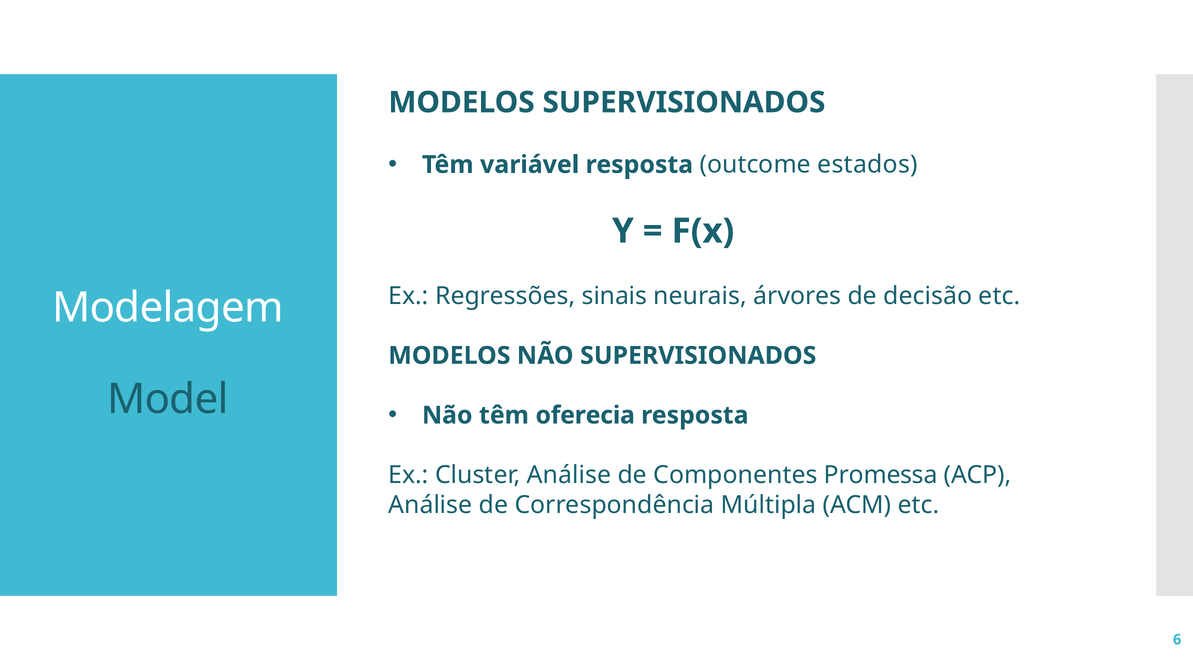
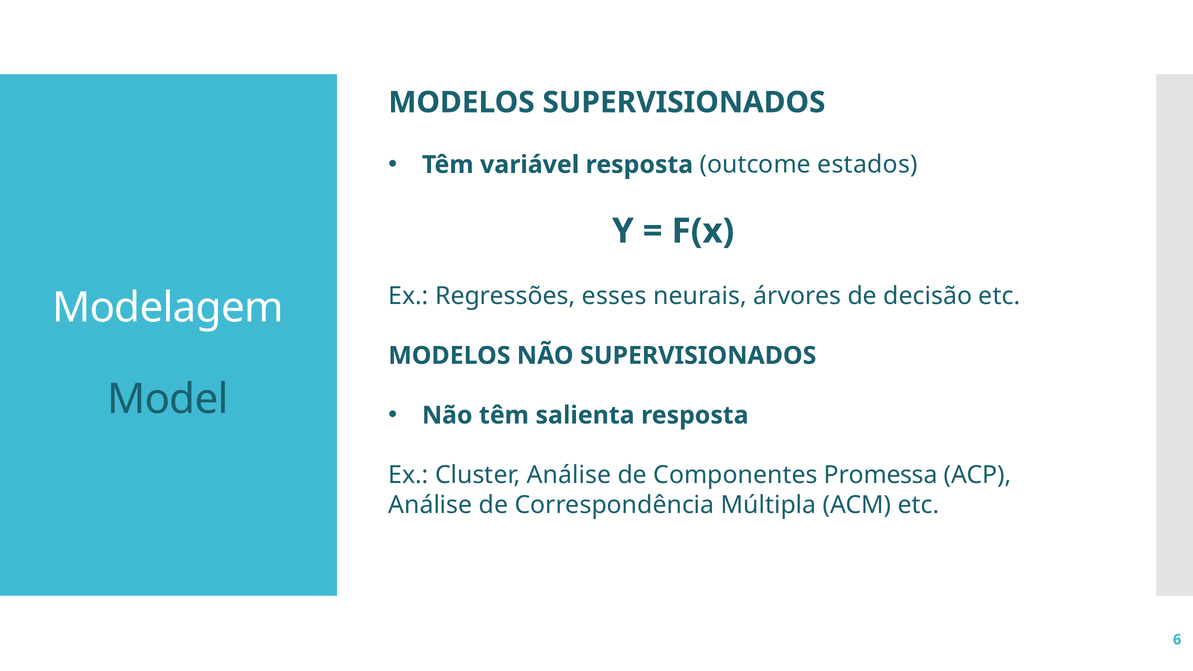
sinais: sinais -> esses
oferecia: oferecia -> salienta
